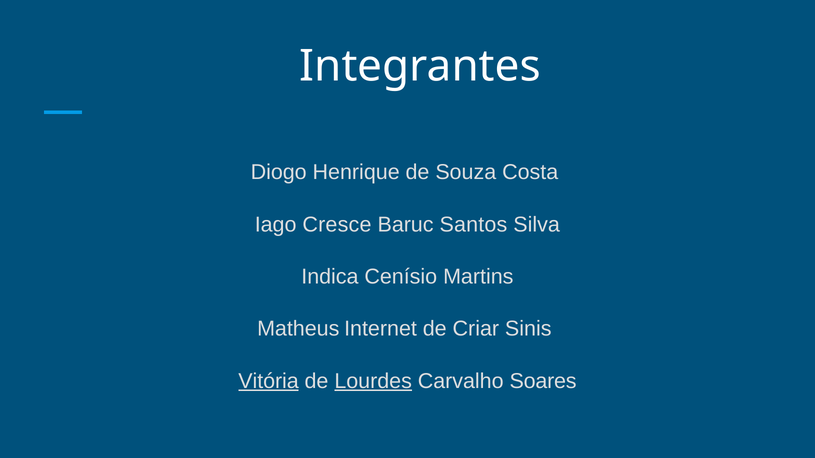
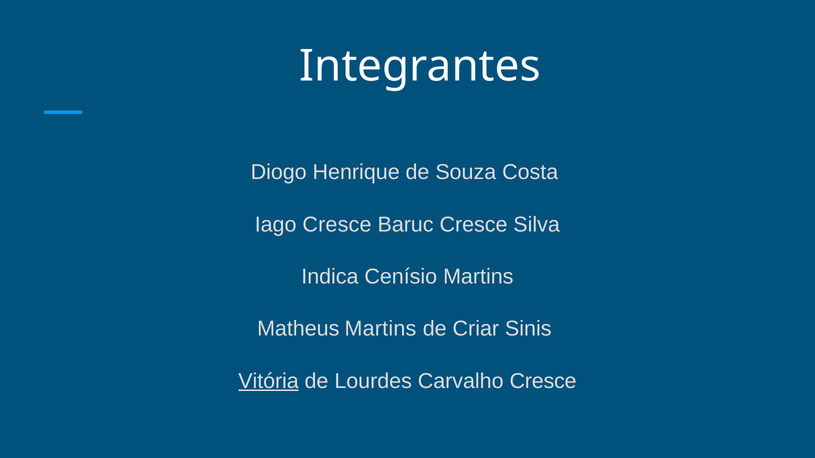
Baruc Santos: Santos -> Cresce
Matheus Internet: Internet -> Martins
Lourdes underline: present -> none
Carvalho Soares: Soares -> Cresce
